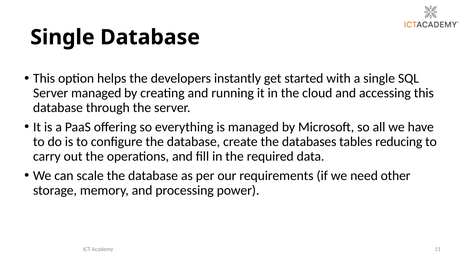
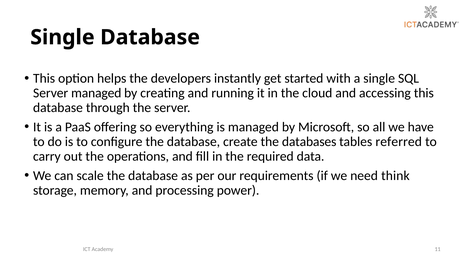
reducing: reducing -> referred
other: other -> think
